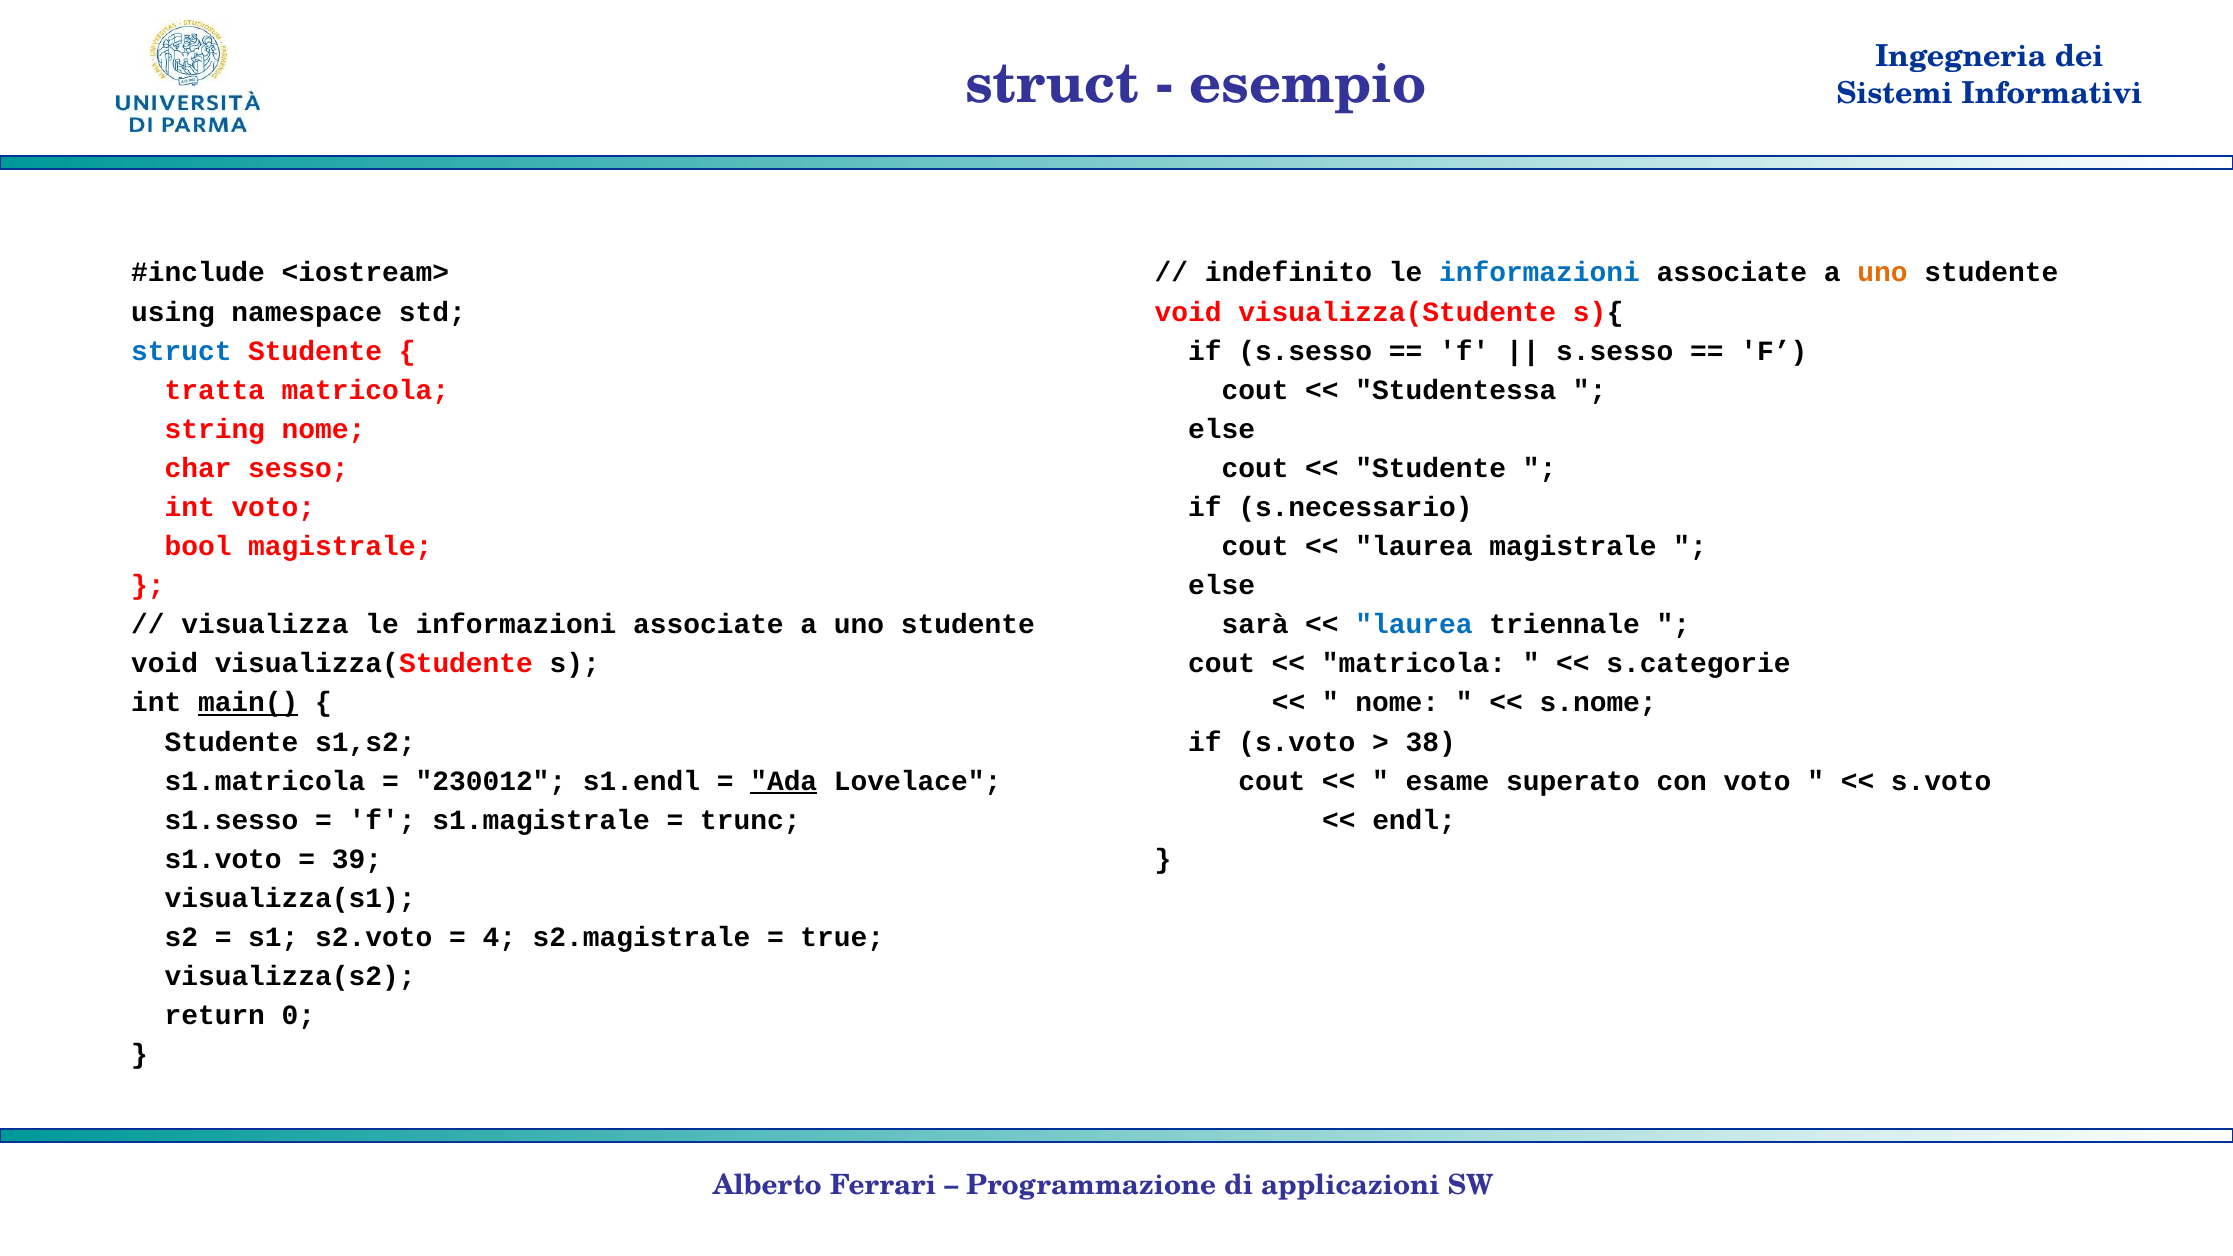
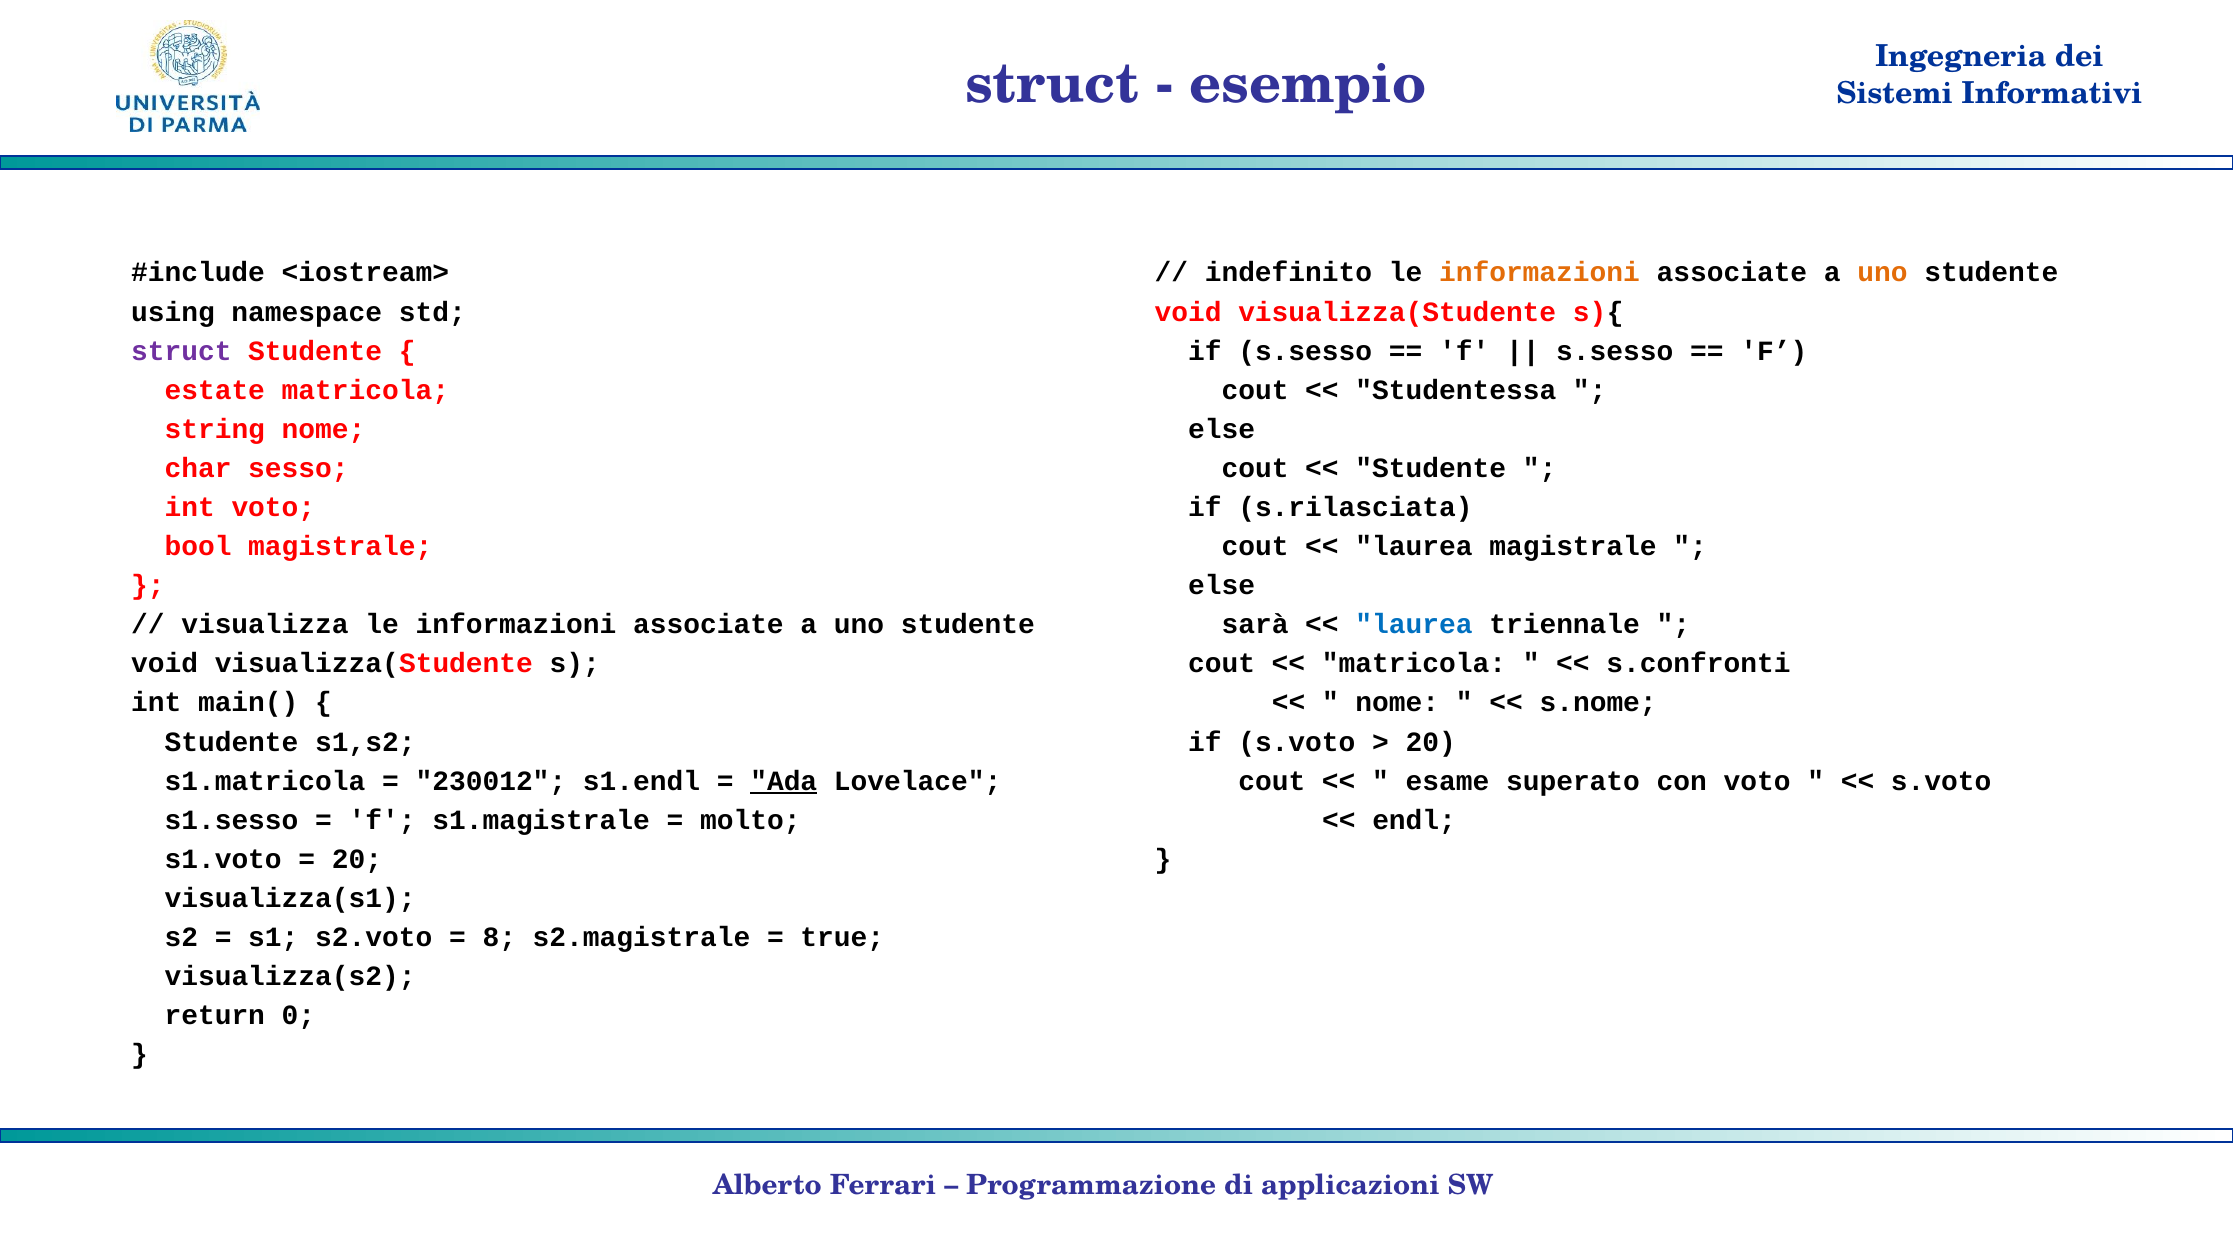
informazioni at (1539, 273) colour: blue -> orange
struct at (181, 351) colour: blue -> purple
tratta: tratta -> estate
s.necessario: s.necessario -> s.rilasciata
s.categorie: s.categorie -> s.confronti
main( underline: present -> none
38 at (1431, 742): 38 -> 20
trunc: trunc -> molto
39 at (357, 859): 39 -> 20
4: 4 -> 8
